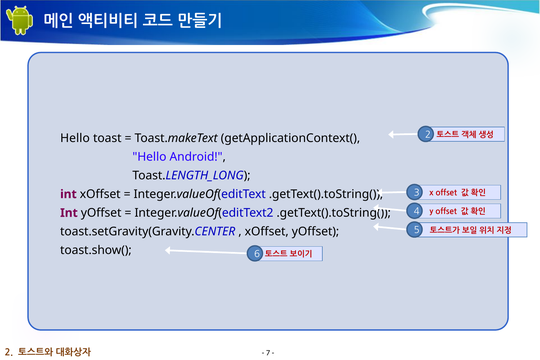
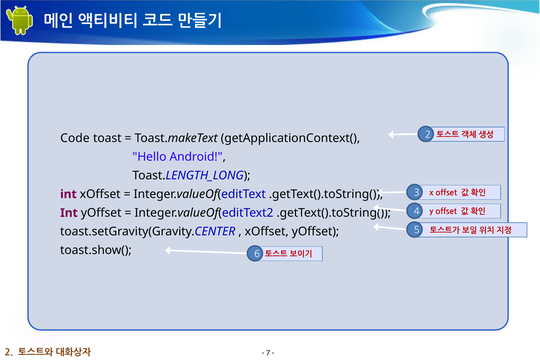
Hello at (75, 138): Hello -> Code
